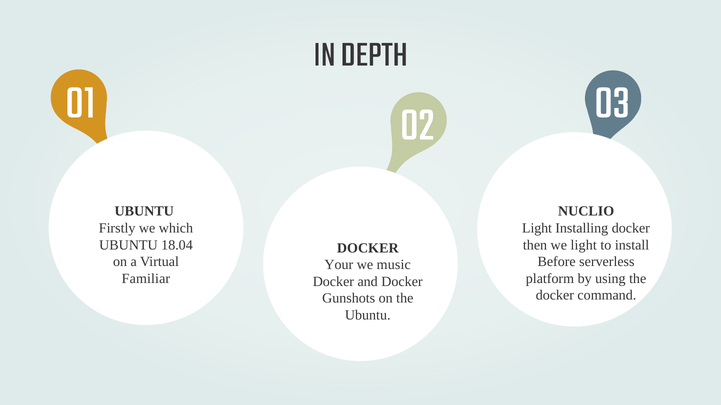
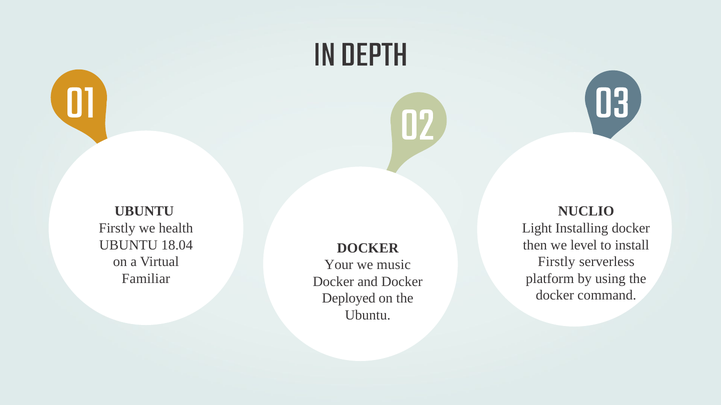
which: which -> health
we light: light -> level
Before at (557, 262): Before -> Firstly
Gunshots: Gunshots -> Deployed
